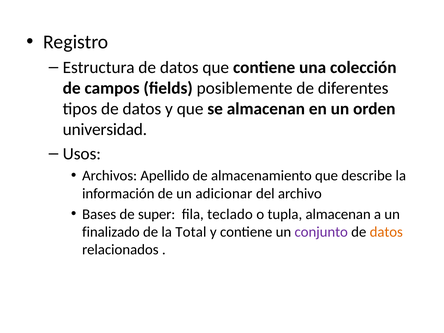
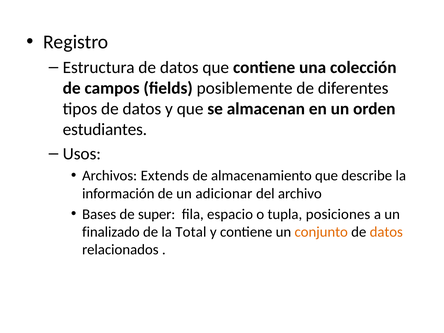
universidad: universidad -> estudiantes
Apellido: Apellido -> Extends
teclado: teclado -> espacio
tupla almacenan: almacenan -> posiciones
conjunto colour: purple -> orange
